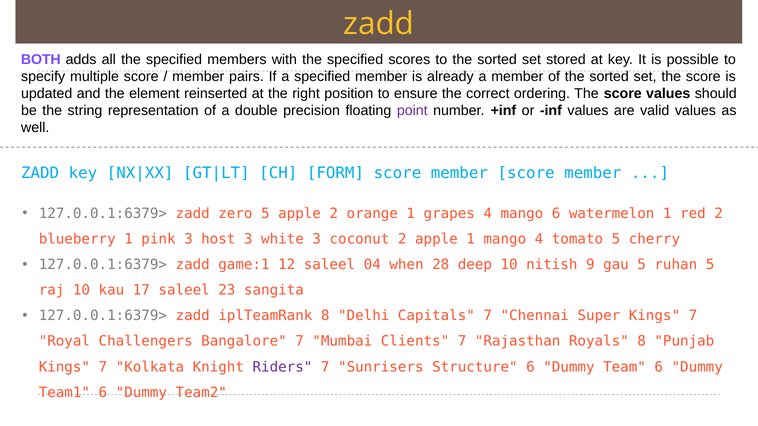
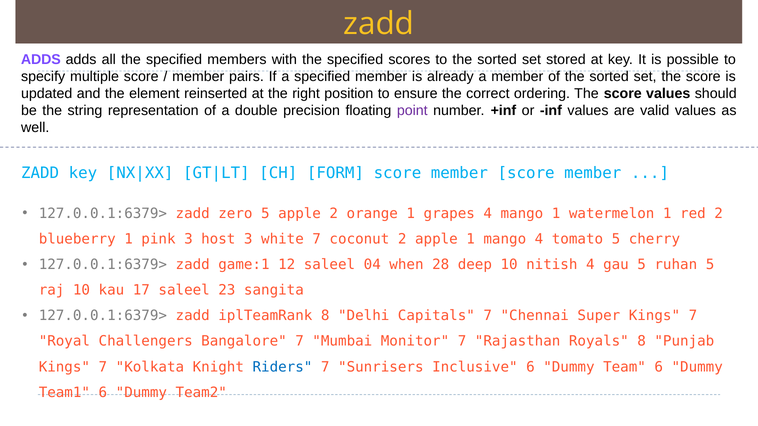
BOTH at (41, 60): BOTH -> ADDS
mango 6: 6 -> 1
white 3: 3 -> 7
nitish 9: 9 -> 4
Clients: Clients -> Monitor
Riders colour: purple -> blue
Structure: Structure -> Inclusive
